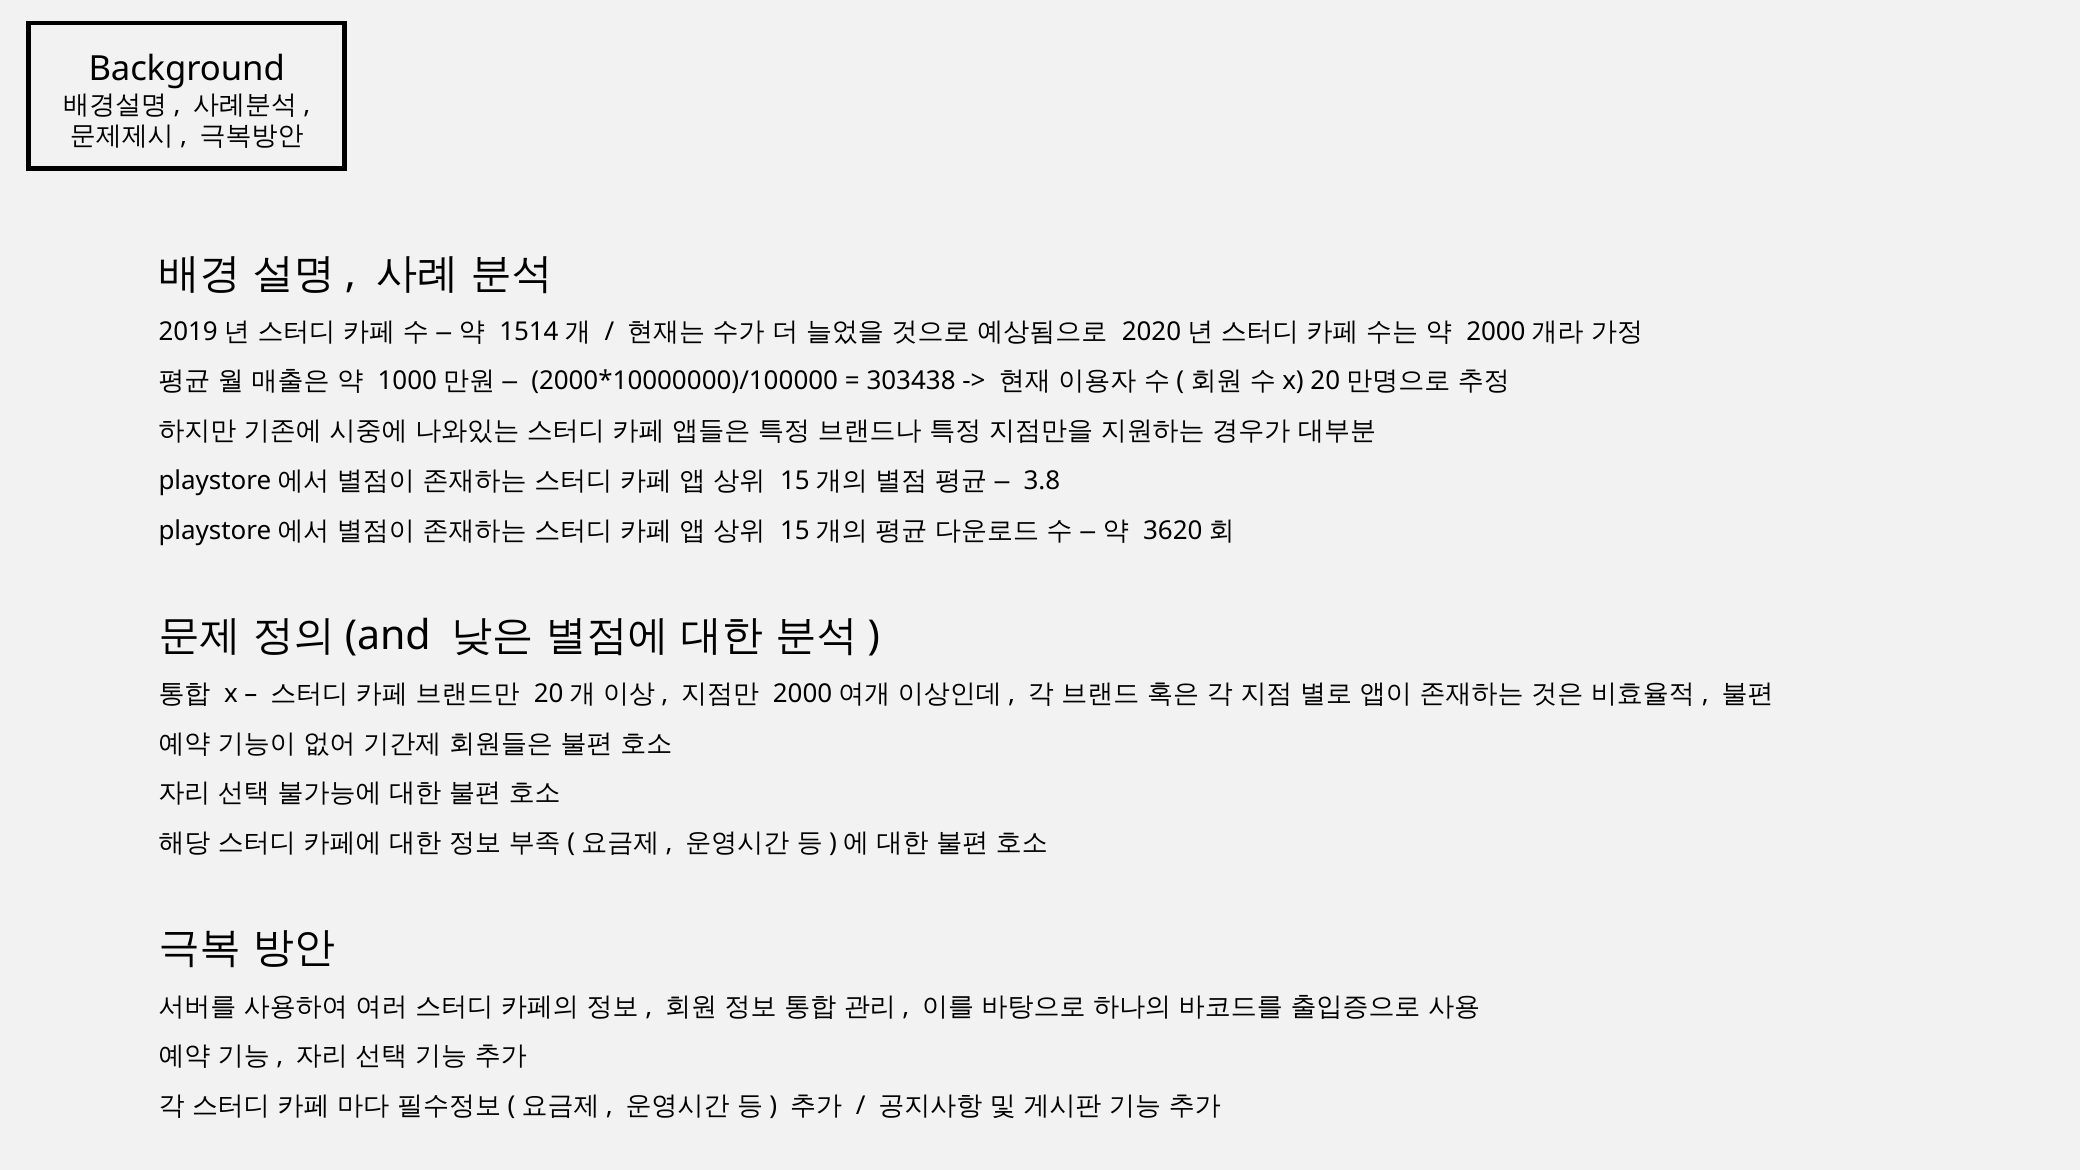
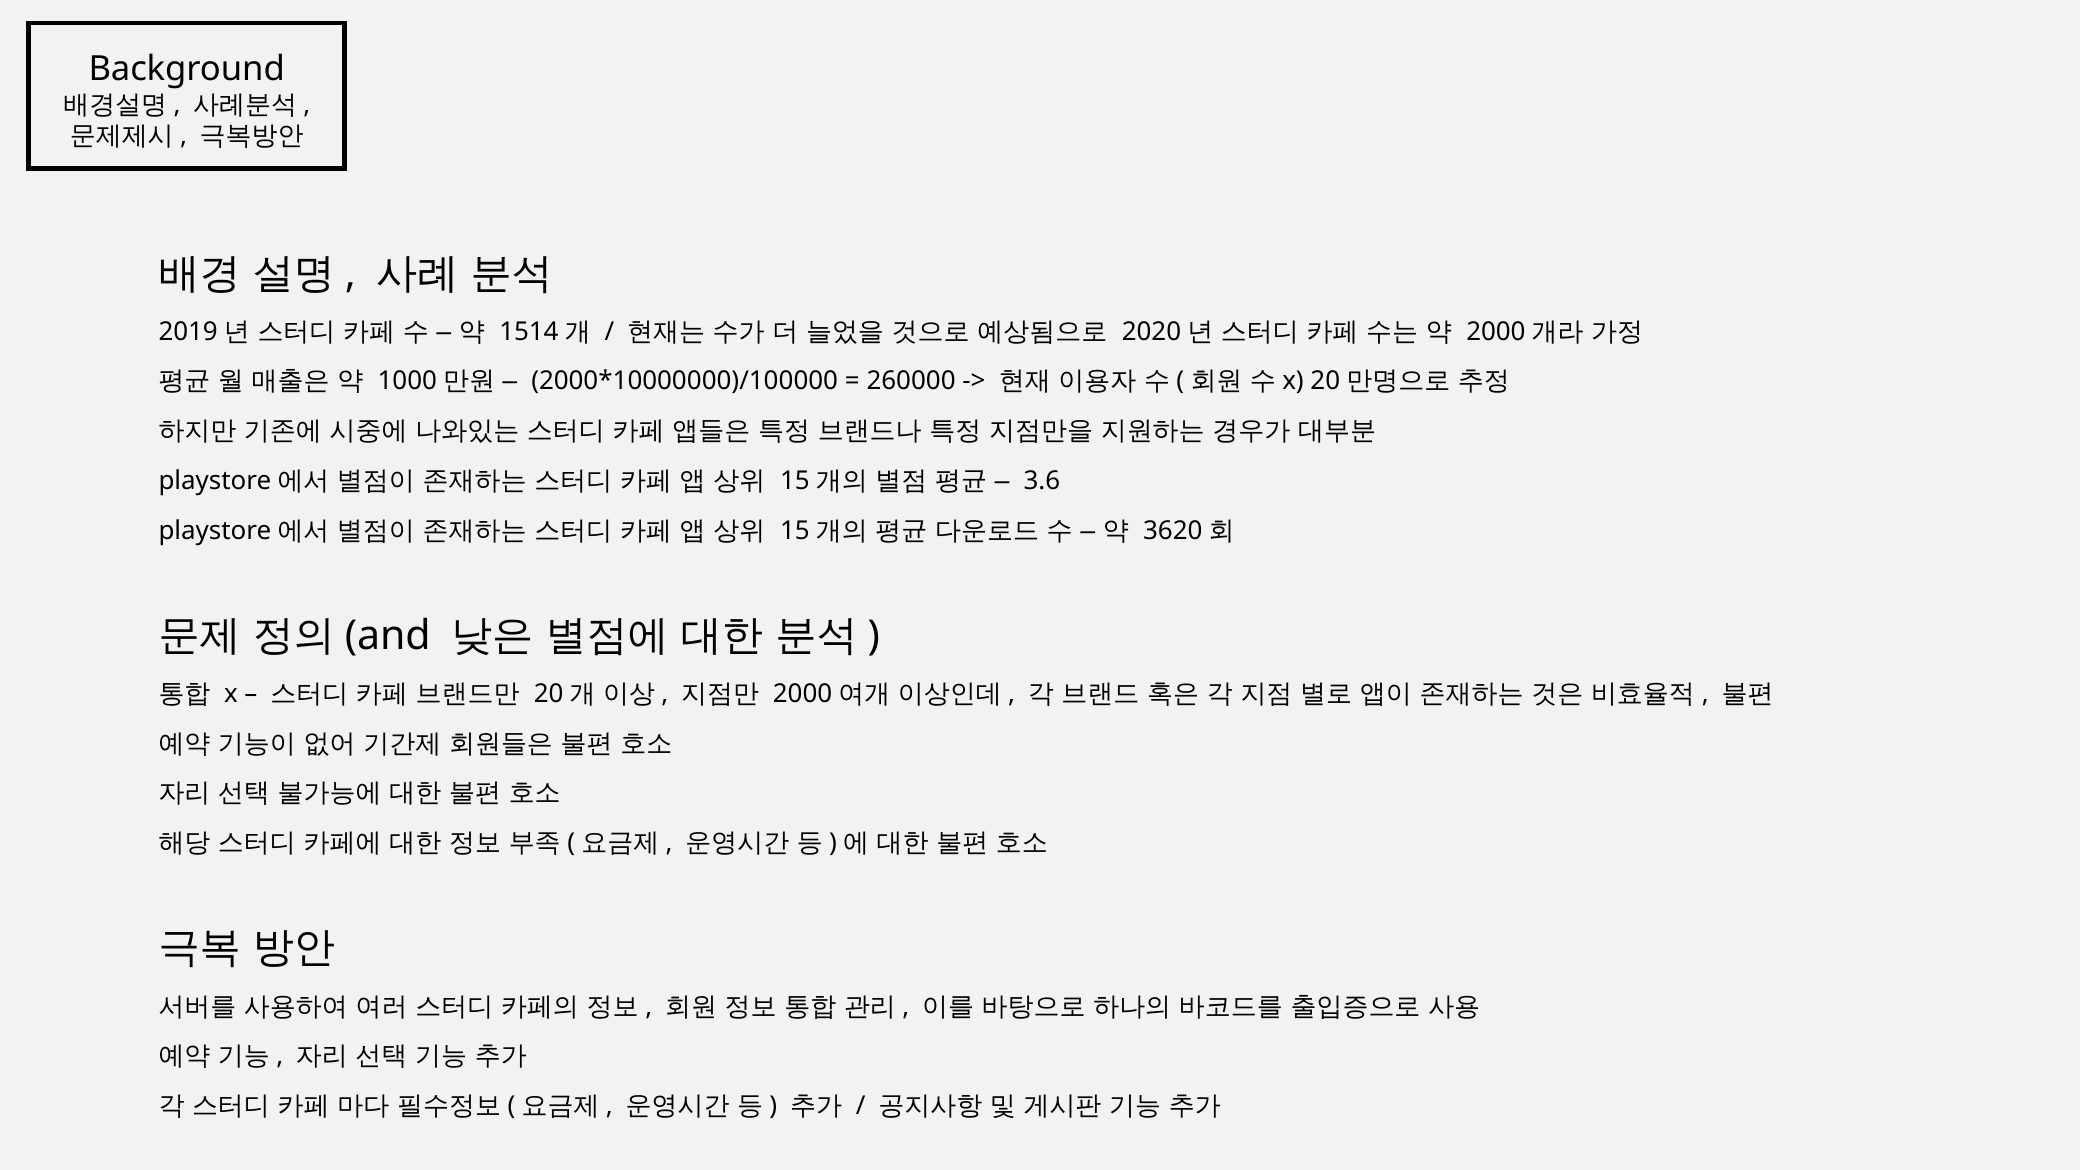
303438: 303438 -> 260000
3.8: 3.8 -> 3.6
